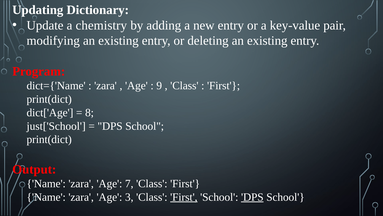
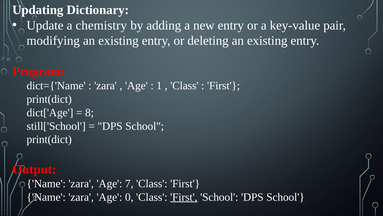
9: 9 -> 1
just['School: just['School -> still['School
3: 3 -> 0
DPS at (252, 197) underline: present -> none
